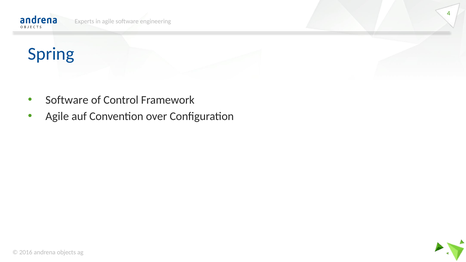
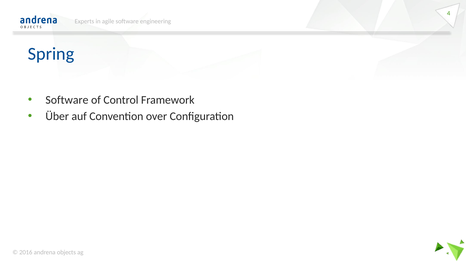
Agile at (57, 116): Agile -> Über
